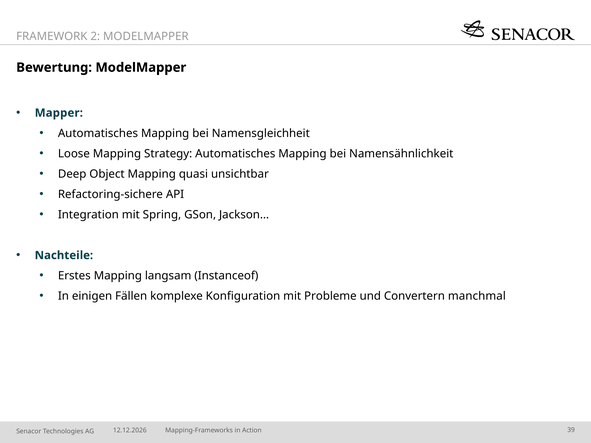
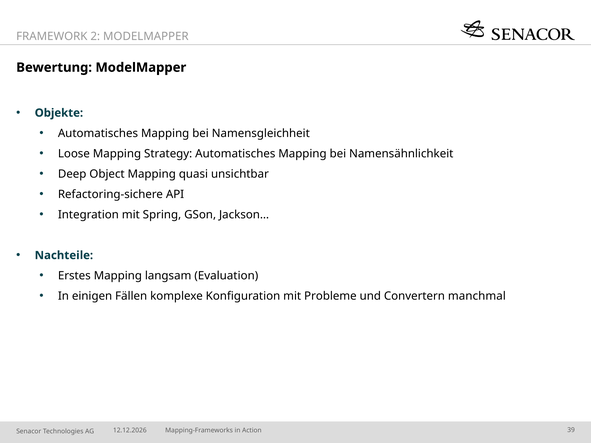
Mapper: Mapper -> Objekte
Instanceof: Instanceof -> Evaluation
